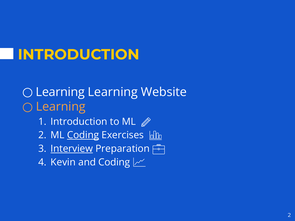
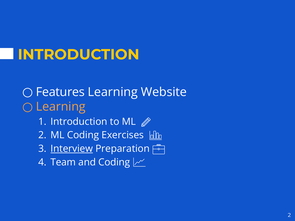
Learning at (60, 92): Learning -> Features
Coding at (83, 135) underline: present -> none
Kevin: Kevin -> Team
